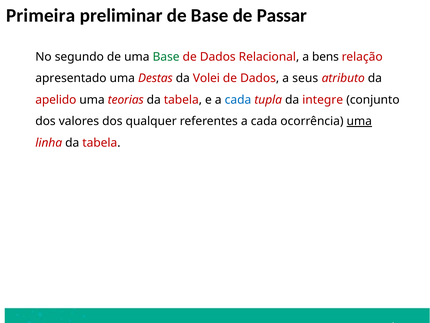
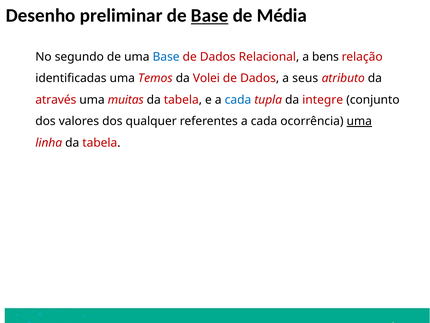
Primeira: Primeira -> Desenho
Base at (210, 16) underline: none -> present
Passar: Passar -> Média
Base at (166, 57) colour: green -> blue
apresentado: apresentado -> identificadas
Destas: Destas -> Temos
apelido: apelido -> através
teorias: teorias -> muitas
